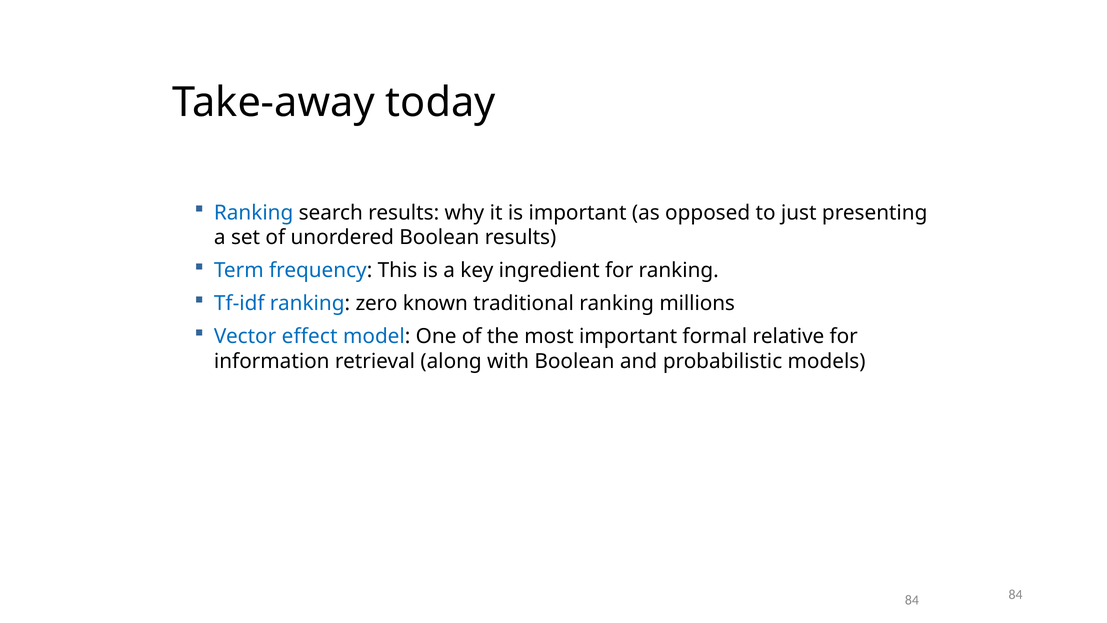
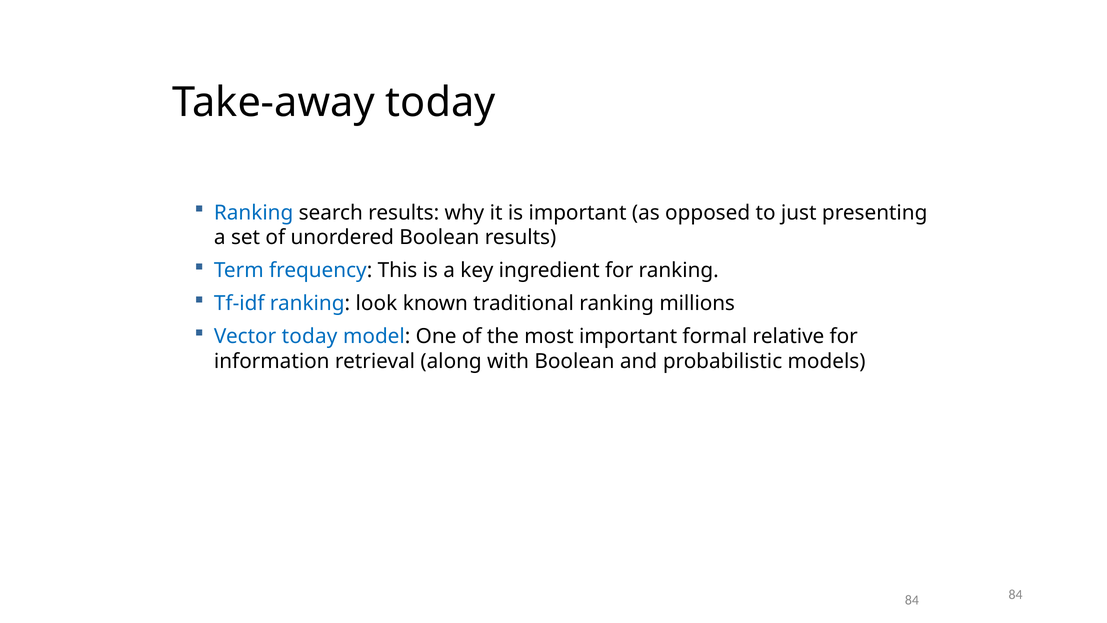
zero: zero -> look
Vector effect: effect -> today
